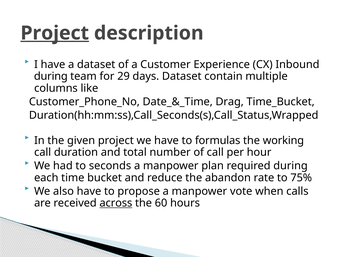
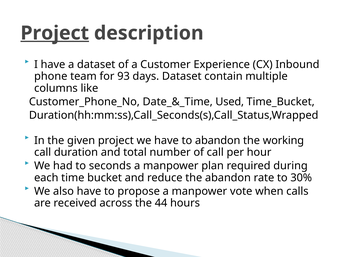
during at (51, 76): during -> phone
29: 29 -> 93
Drag: Drag -> Used
to formulas: formulas -> abandon
75%: 75% -> 30%
across underline: present -> none
60: 60 -> 44
